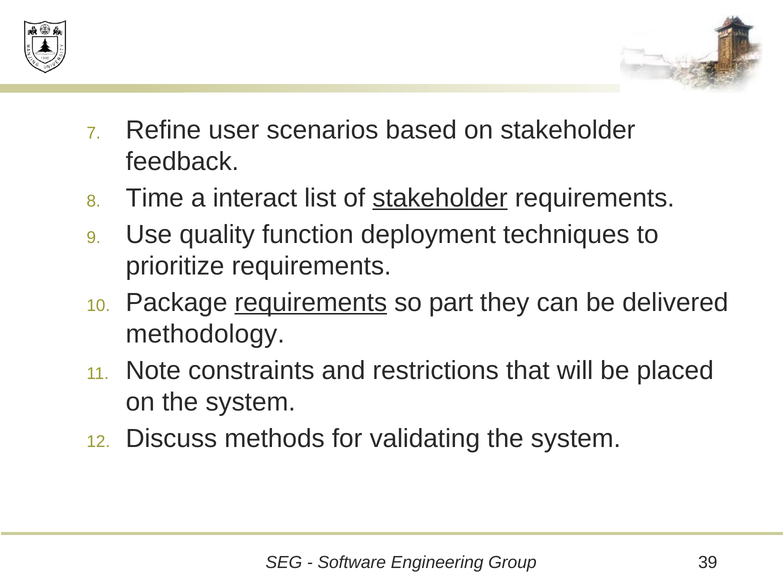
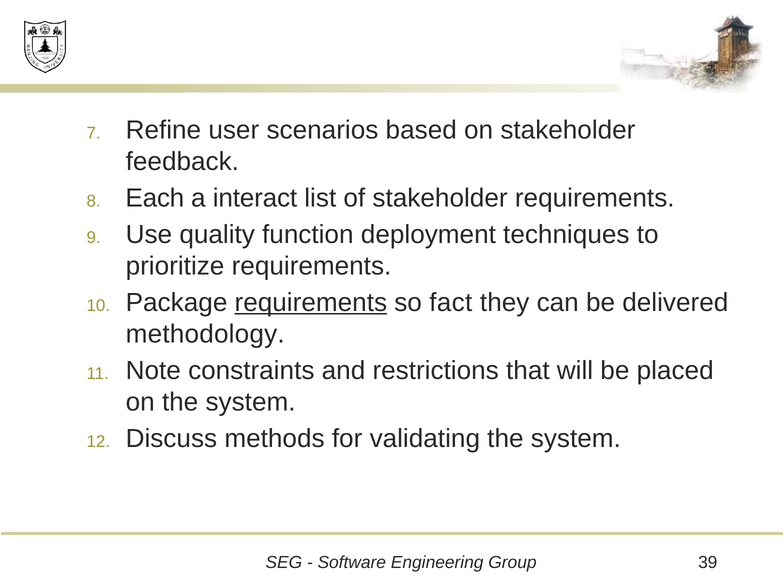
Time: Time -> Each
stakeholder at (440, 198) underline: present -> none
part: part -> fact
